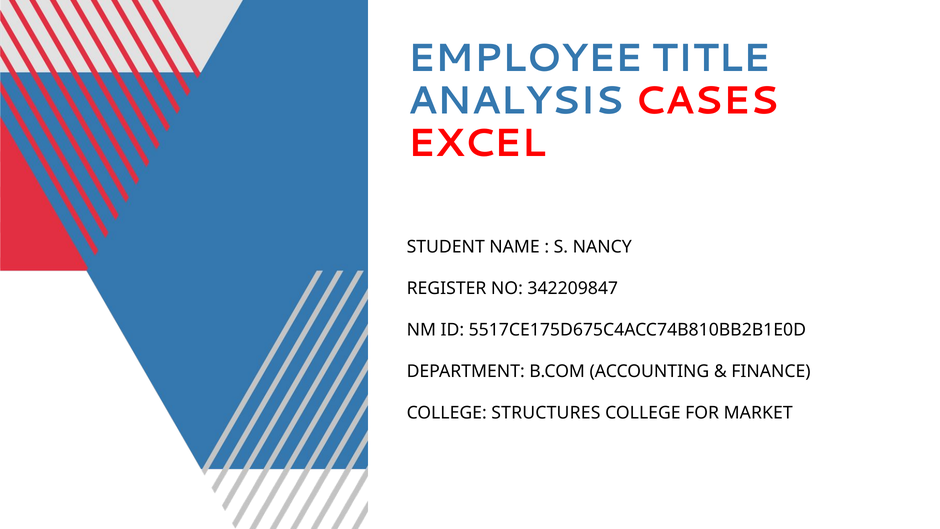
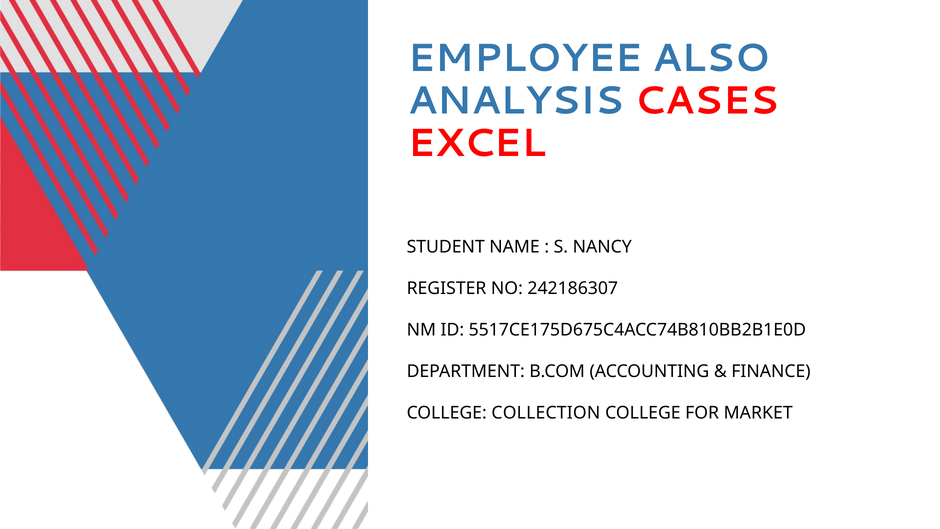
TITLE: TITLE -> ALSO
342209847: 342209847 -> 242186307
STRUCTURES: STRUCTURES -> COLLECTION
